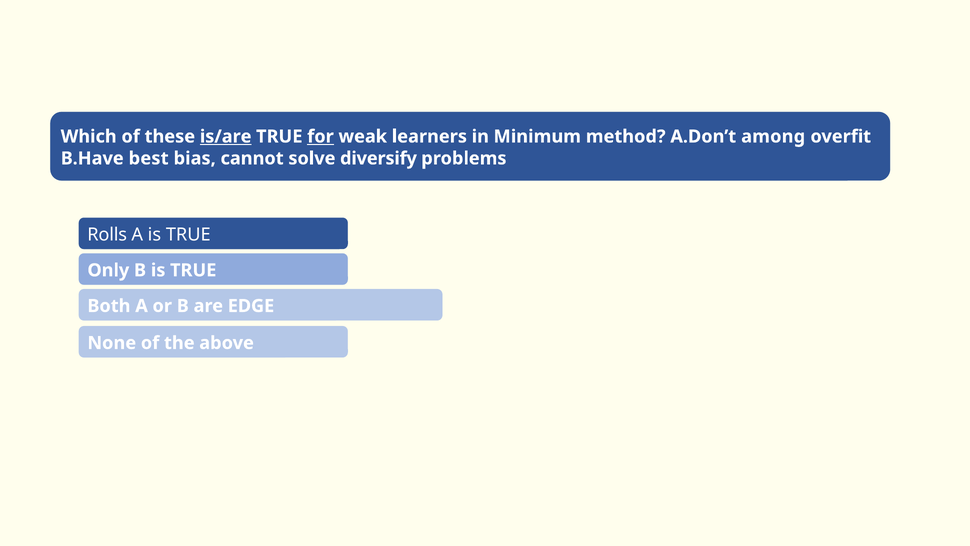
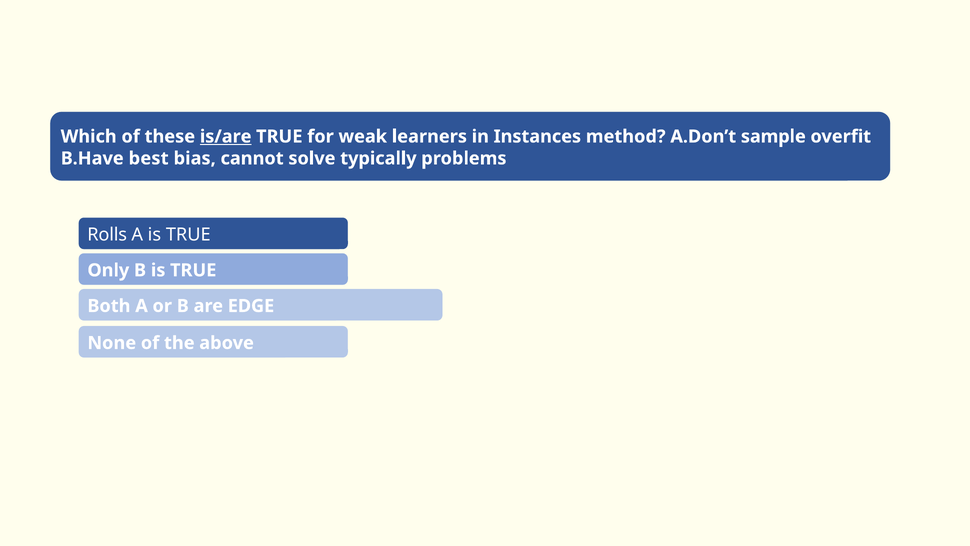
for underline: present -> none
Minimum: Minimum -> Instances
among: among -> sample
diversify: diversify -> typically
